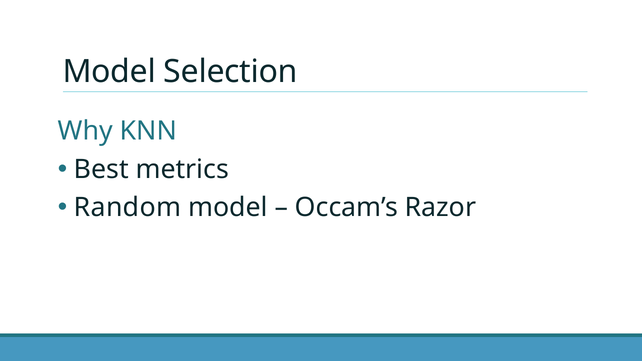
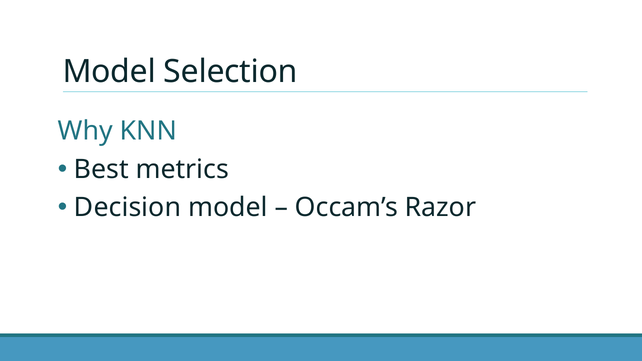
Random: Random -> Decision
